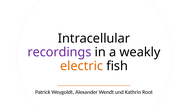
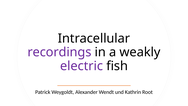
electric colour: orange -> purple
